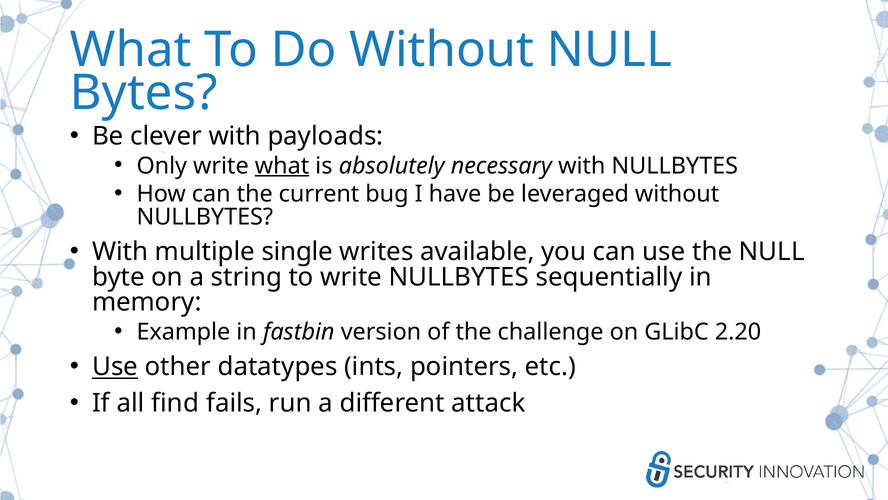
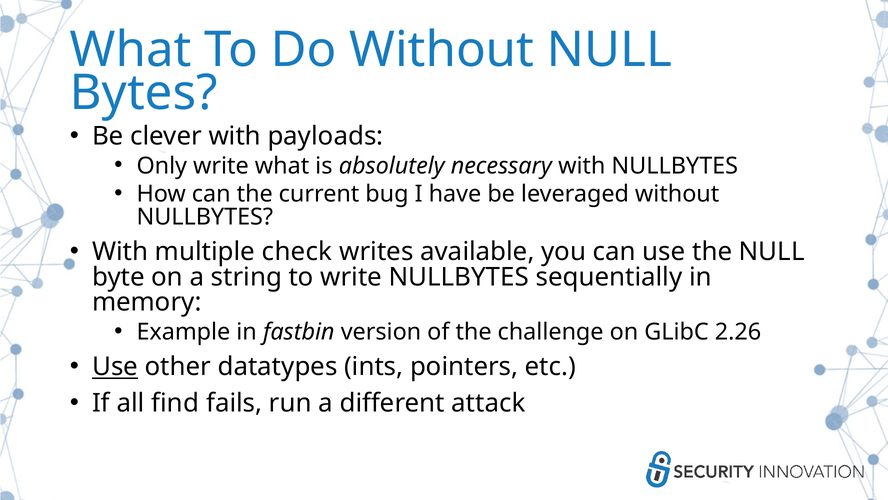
what at (282, 166) underline: present -> none
single: single -> check
2.20: 2.20 -> 2.26
